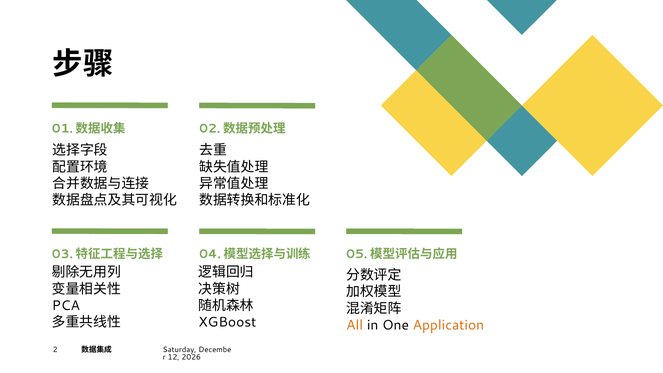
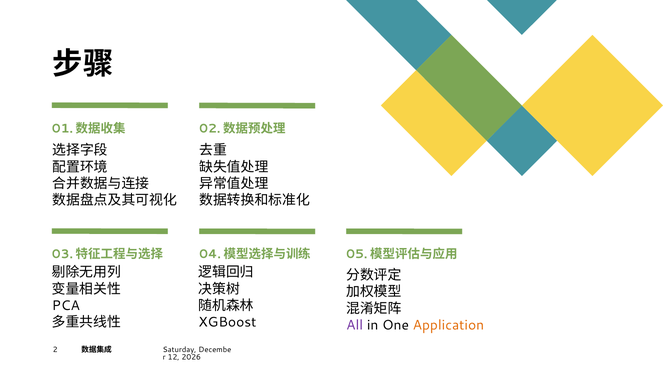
All colour: orange -> purple
